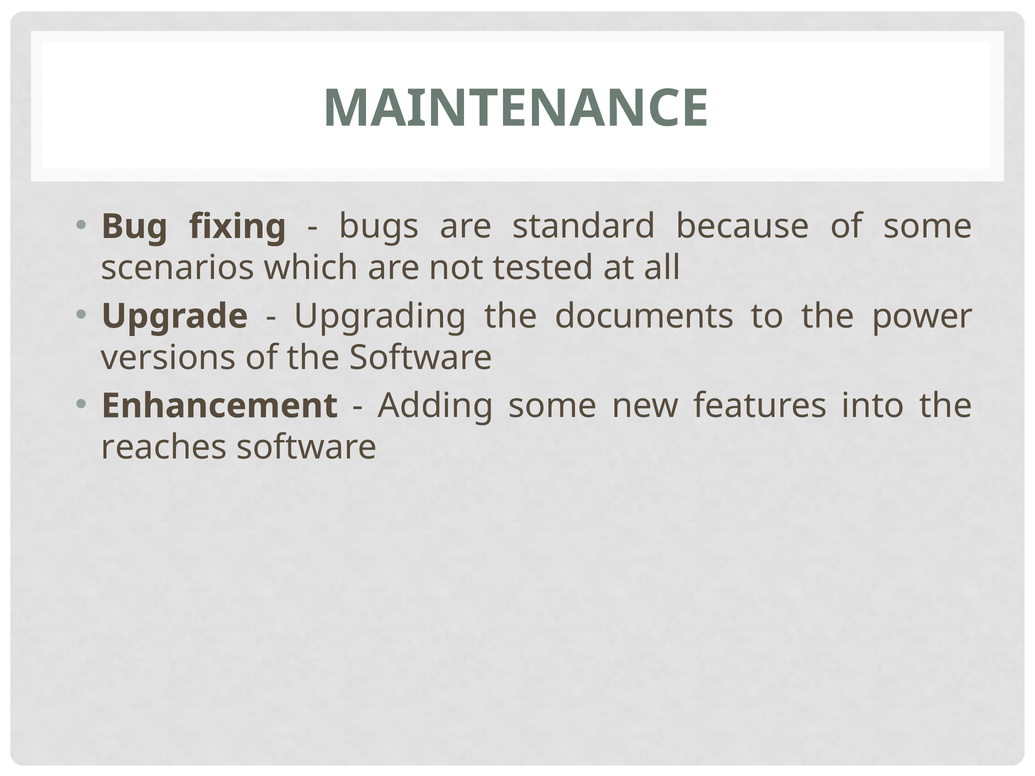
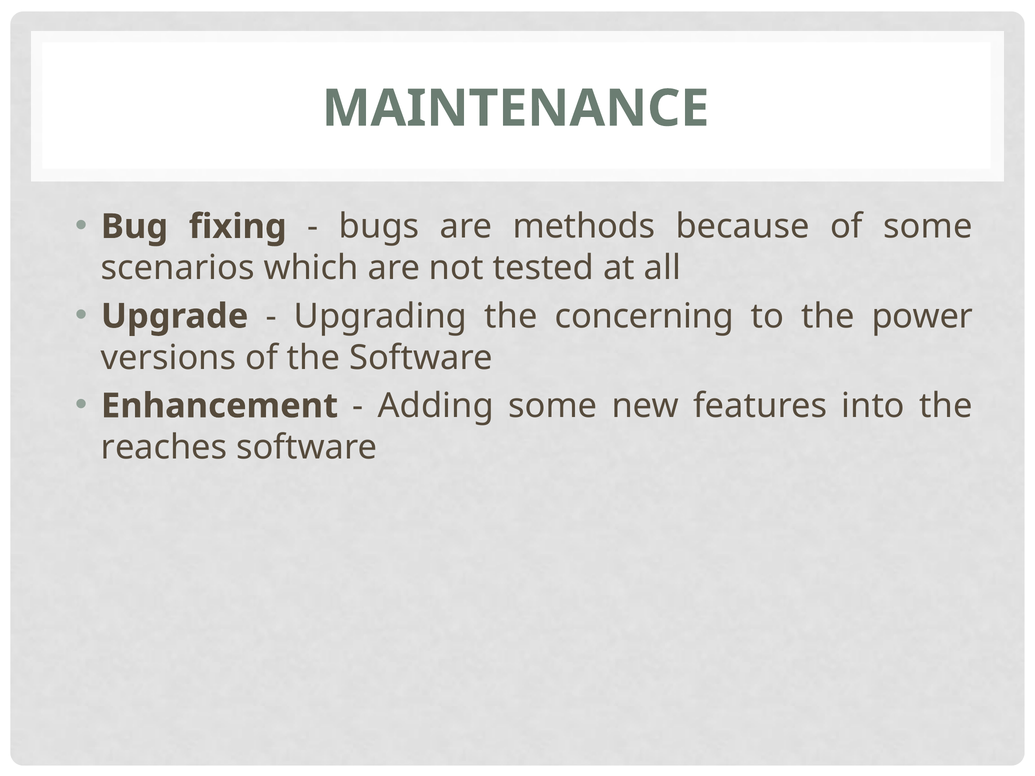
standard: standard -> methods
documents: documents -> concerning
